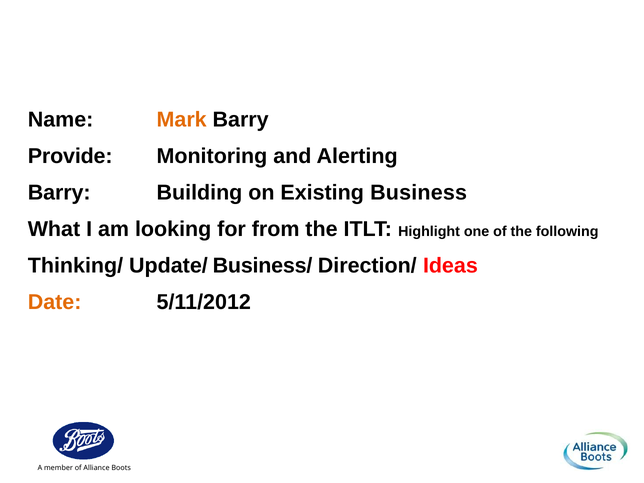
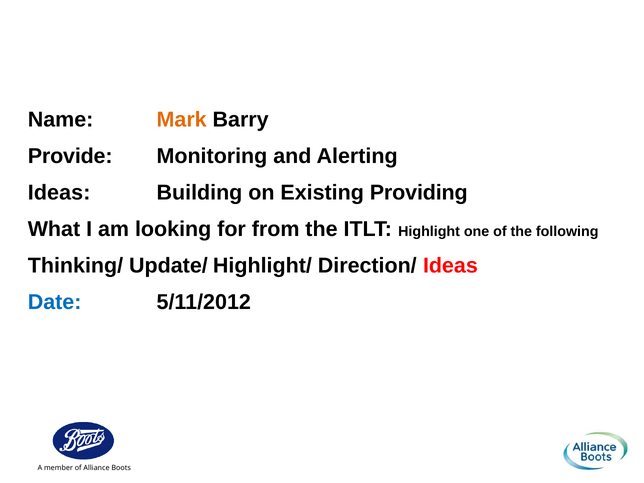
Barry at (59, 193): Barry -> Ideas
Business: Business -> Providing
Business/: Business/ -> Highlight/
Date colour: orange -> blue
